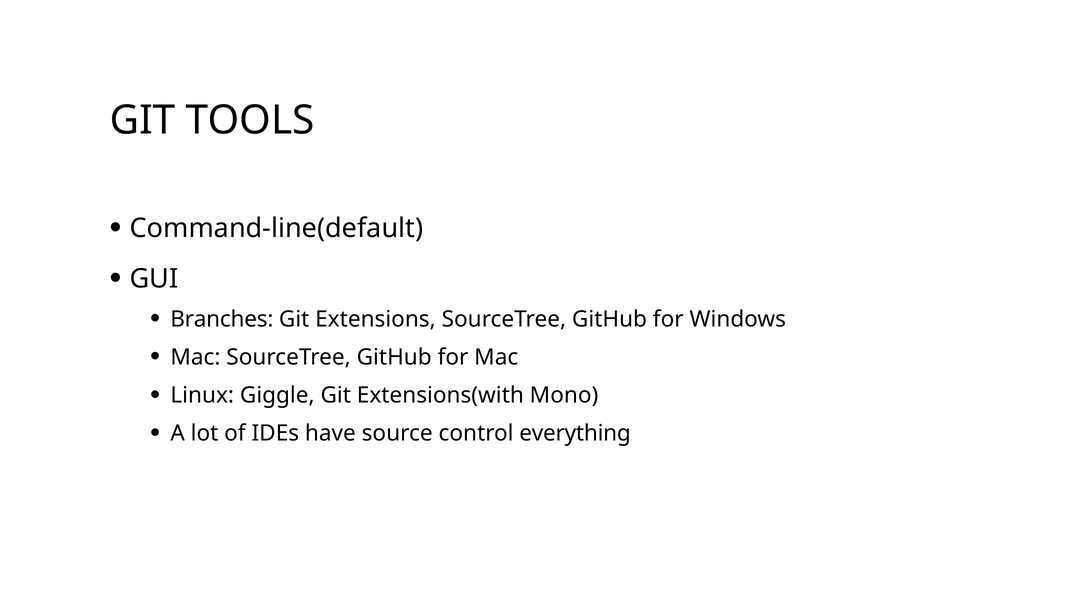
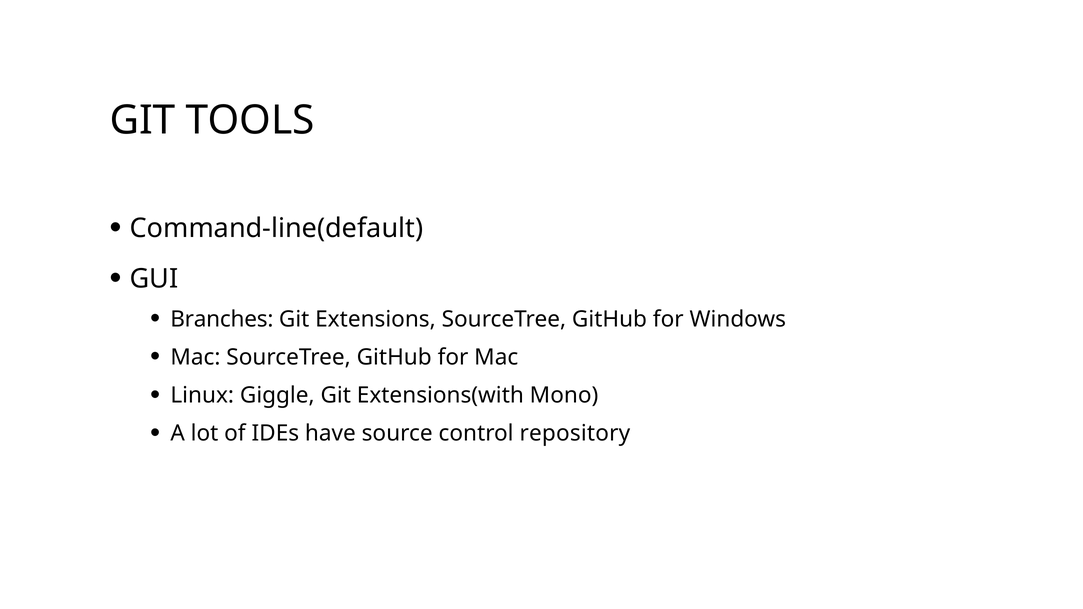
everything: everything -> repository
